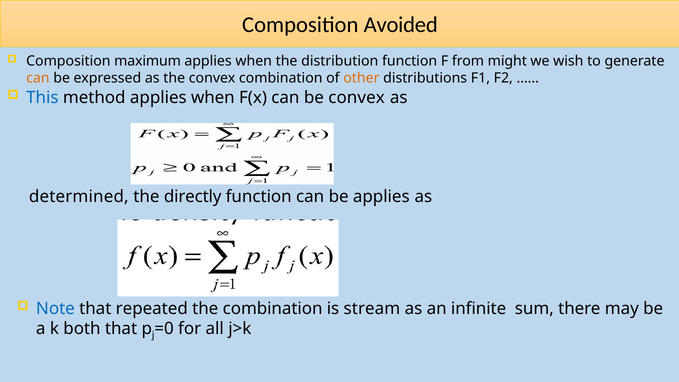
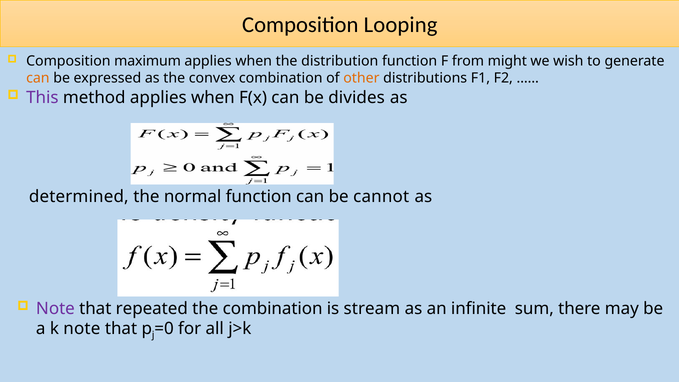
Avoided: Avoided -> Looping
This colour: blue -> purple
be convex: convex -> divides
directly: directly -> normal
be applies: applies -> cannot
Note at (55, 308) colour: blue -> purple
k both: both -> note
